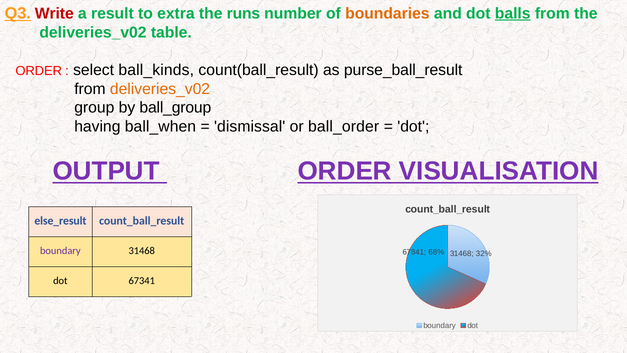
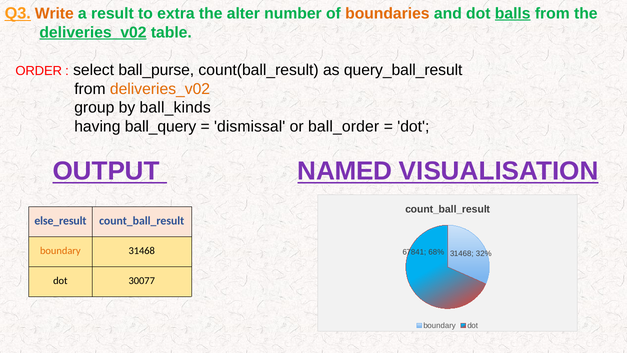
Write colour: red -> orange
runs: runs -> alter
deliveries_v02 at (93, 32) underline: none -> present
ball_kinds: ball_kinds -> ball_purse
purse_ball_result: purse_ball_result -> query_ball_result
ball_group: ball_group -> ball_kinds
ball_when: ball_when -> ball_query
OUTPUT ORDER: ORDER -> NAMED
boundary at (60, 251) colour: purple -> orange
67341: 67341 -> 30077
